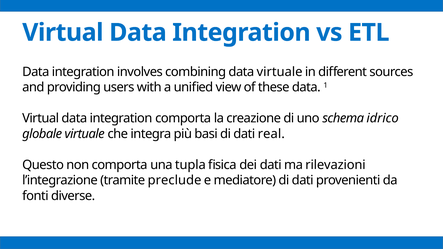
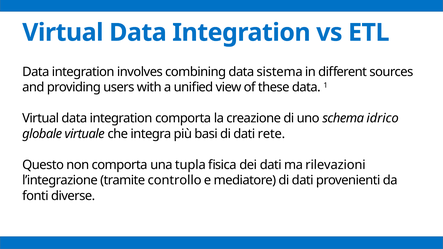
data virtuale: virtuale -> sistema
real: real -> rete
preclude: preclude -> controllo
